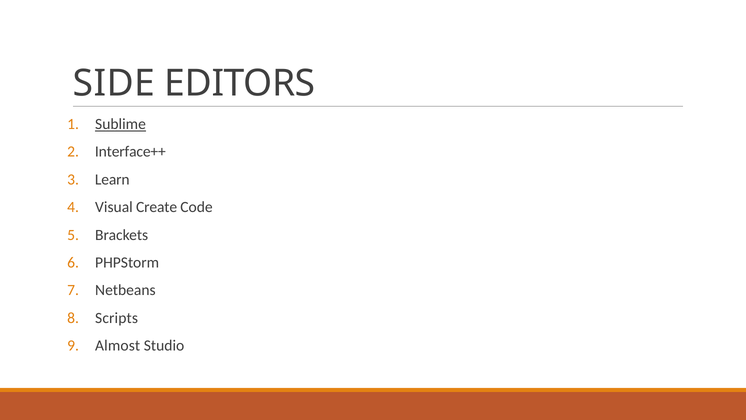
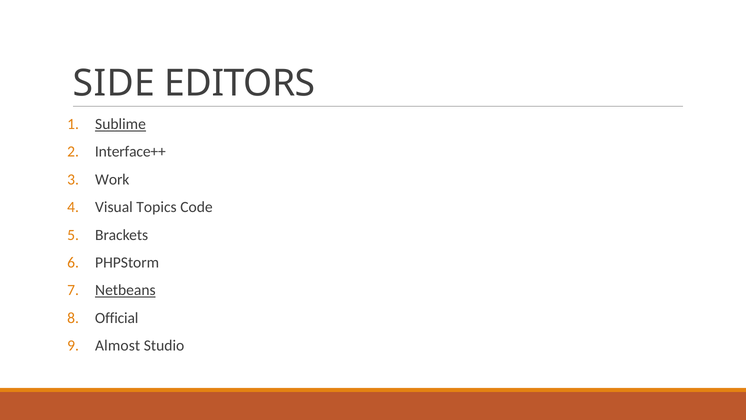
Learn: Learn -> Work
Create: Create -> Topics
Netbeans underline: none -> present
Scripts: Scripts -> Official
